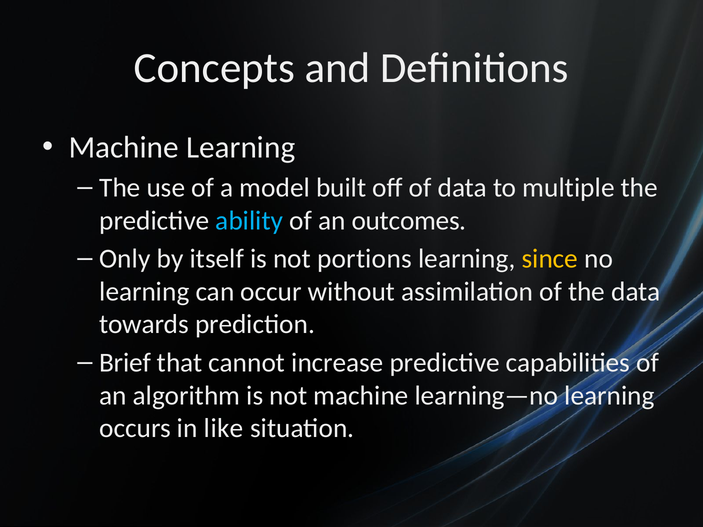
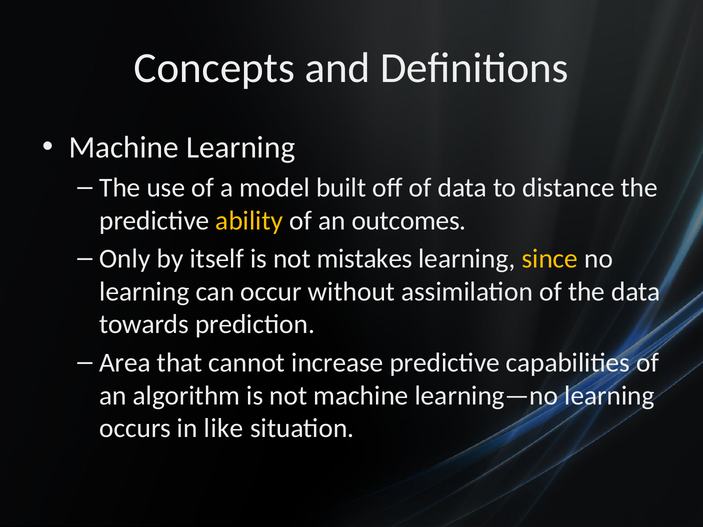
multiple: multiple -> distance
ability colour: light blue -> yellow
portions: portions -> mistakes
Brief: Brief -> Area
